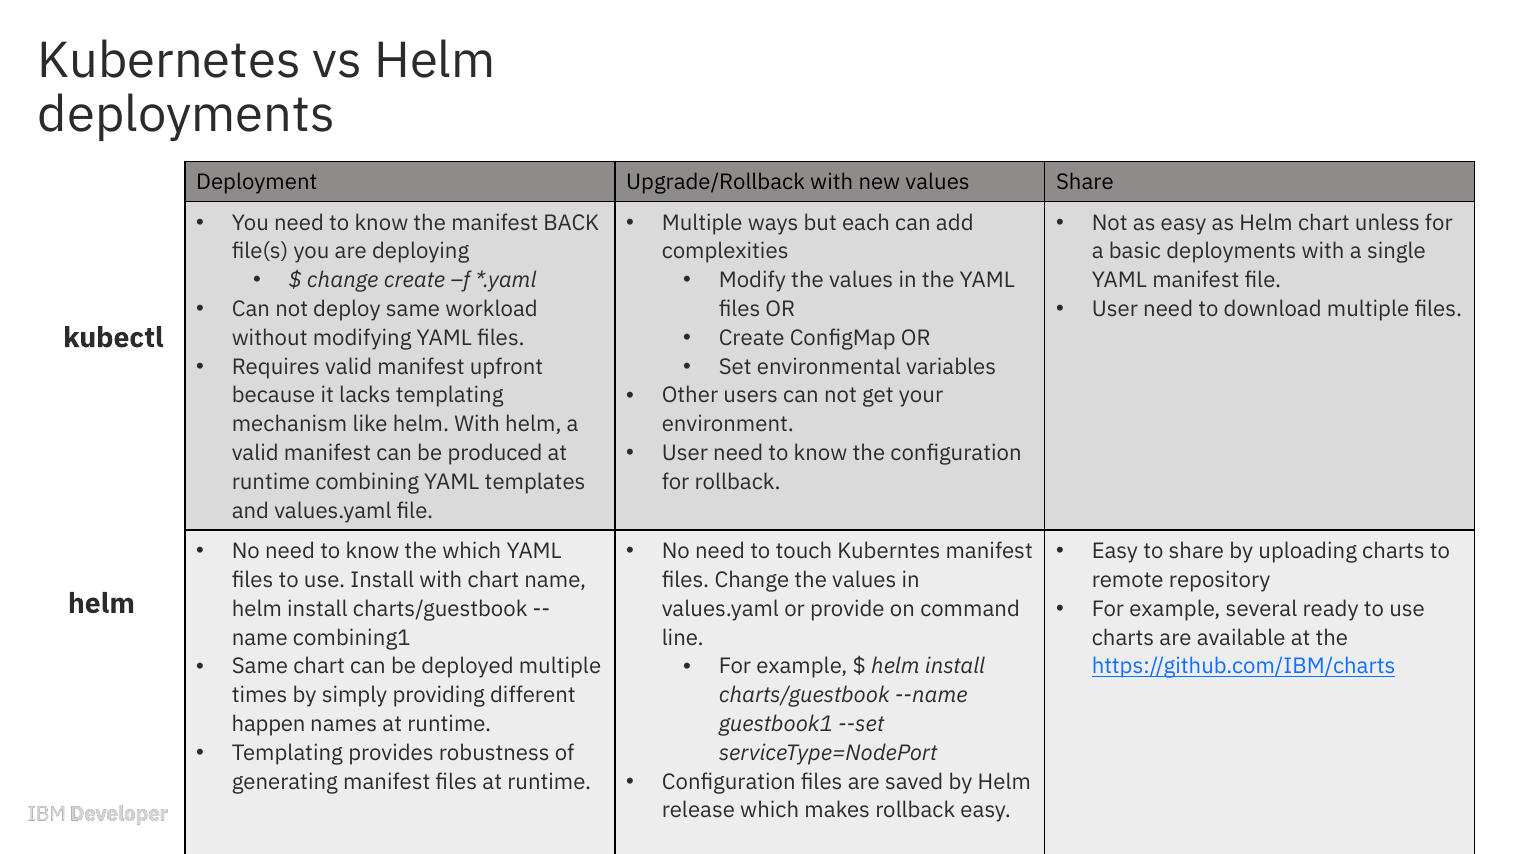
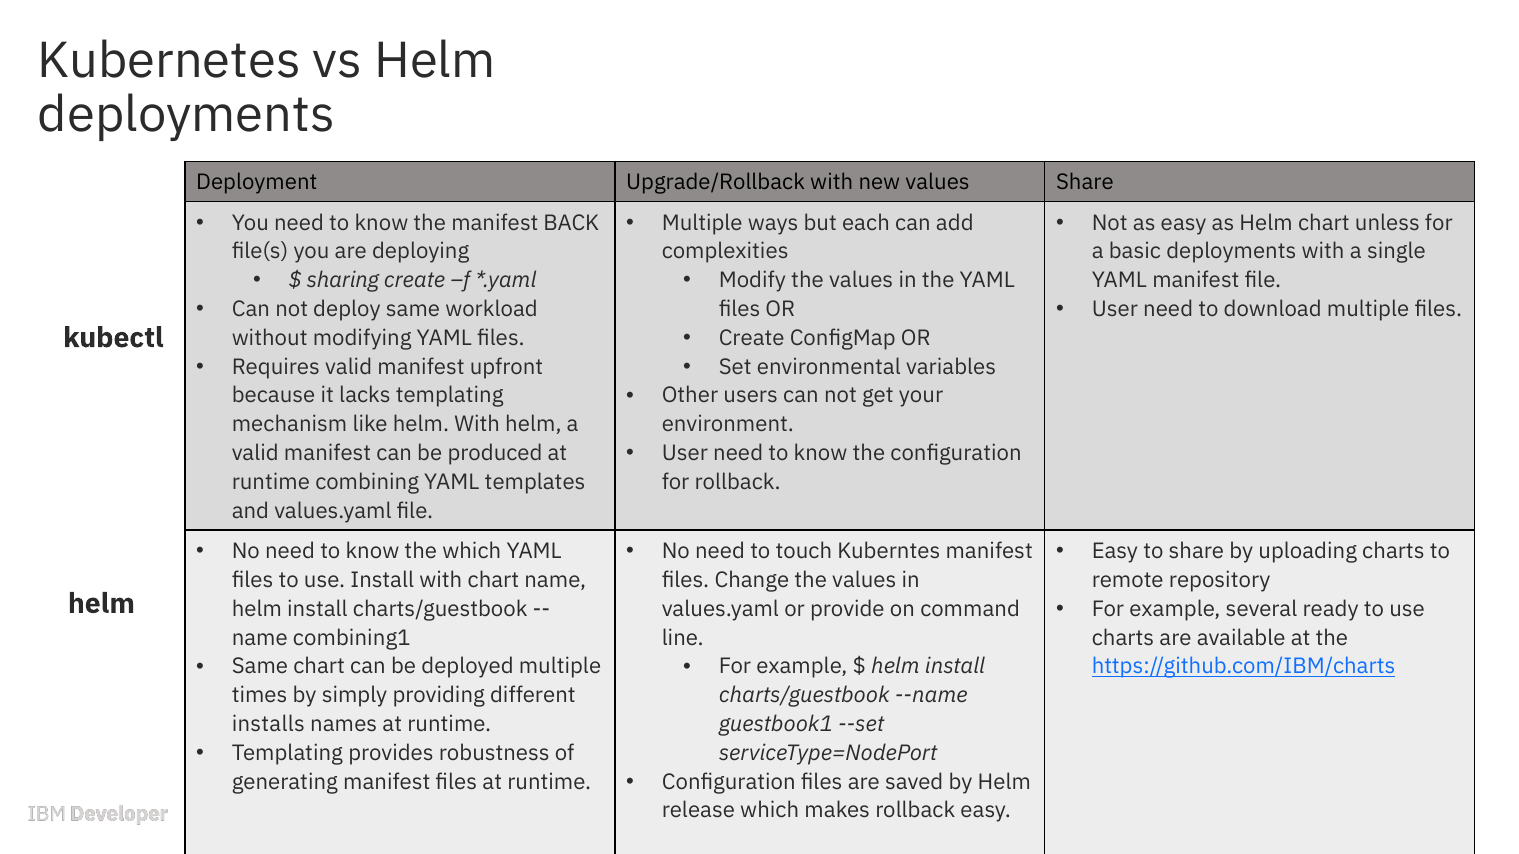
change at (343, 281): change -> sharing
happen: happen -> installs
